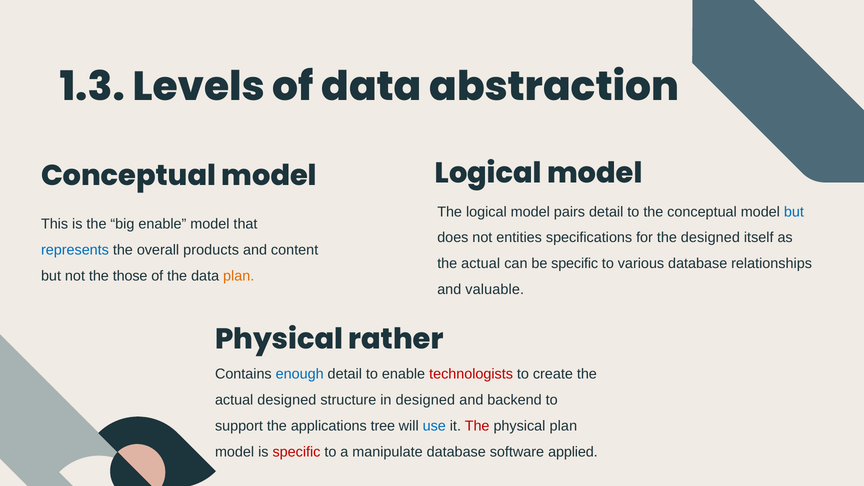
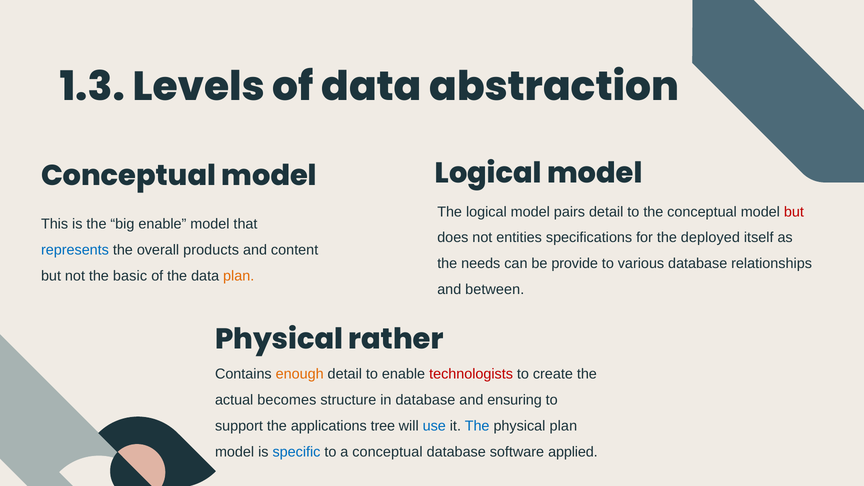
but at (794, 212) colour: blue -> red
the designed: designed -> deployed
actual at (481, 264): actual -> needs
be specific: specific -> provide
those: those -> basic
valuable: valuable -> between
enough colour: blue -> orange
actual designed: designed -> becomes
in designed: designed -> database
backend: backend -> ensuring
The at (477, 426) colour: red -> blue
specific at (296, 452) colour: red -> blue
a manipulate: manipulate -> conceptual
